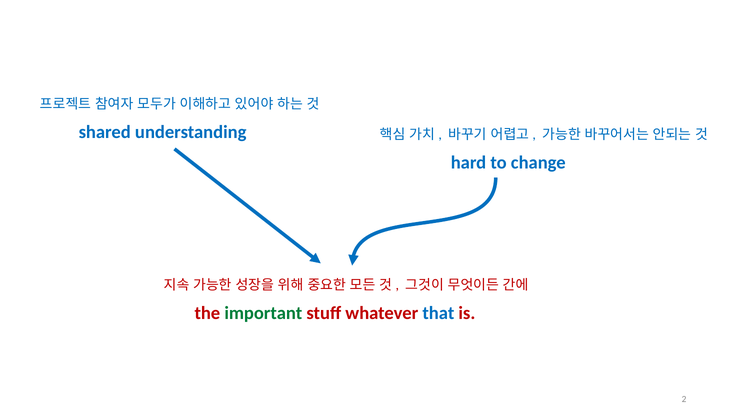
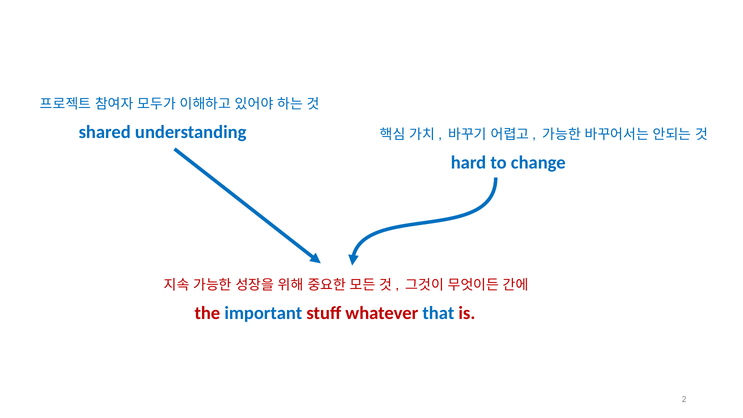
important colour: green -> blue
